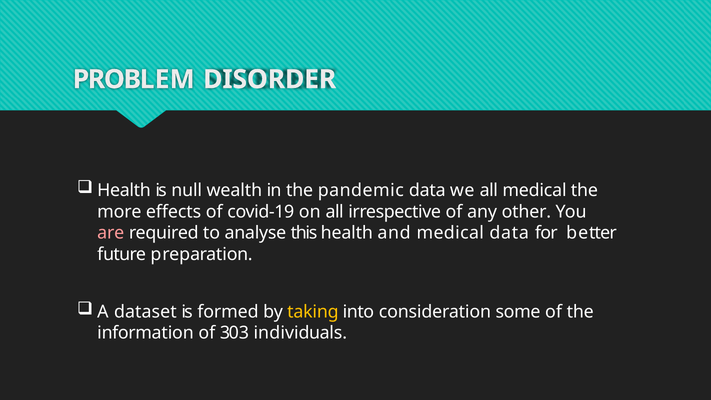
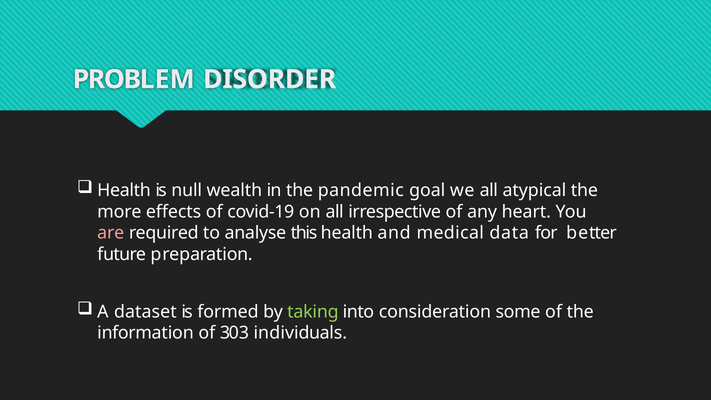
pandemic data: data -> goal
all medical: medical -> atypical
other: other -> heart
taking colour: yellow -> light green
